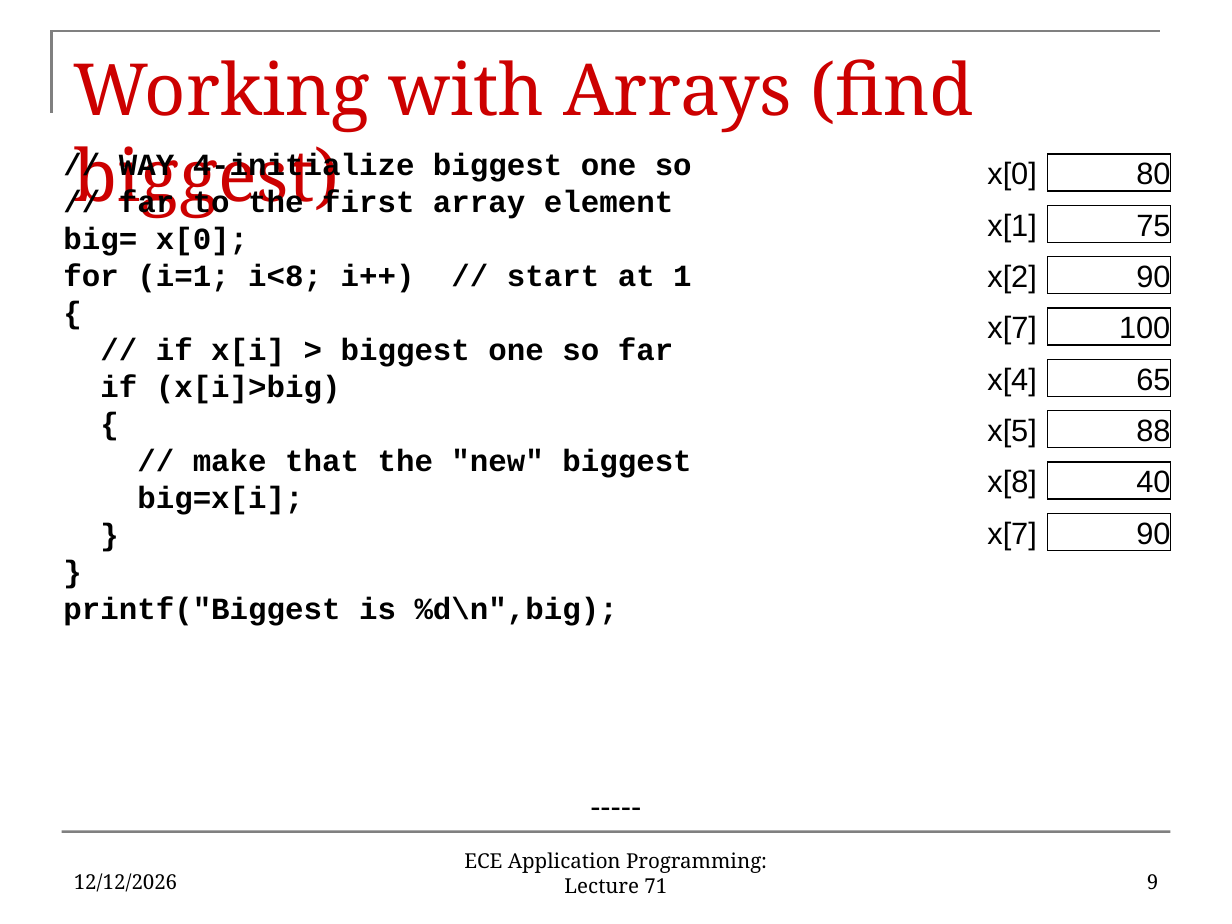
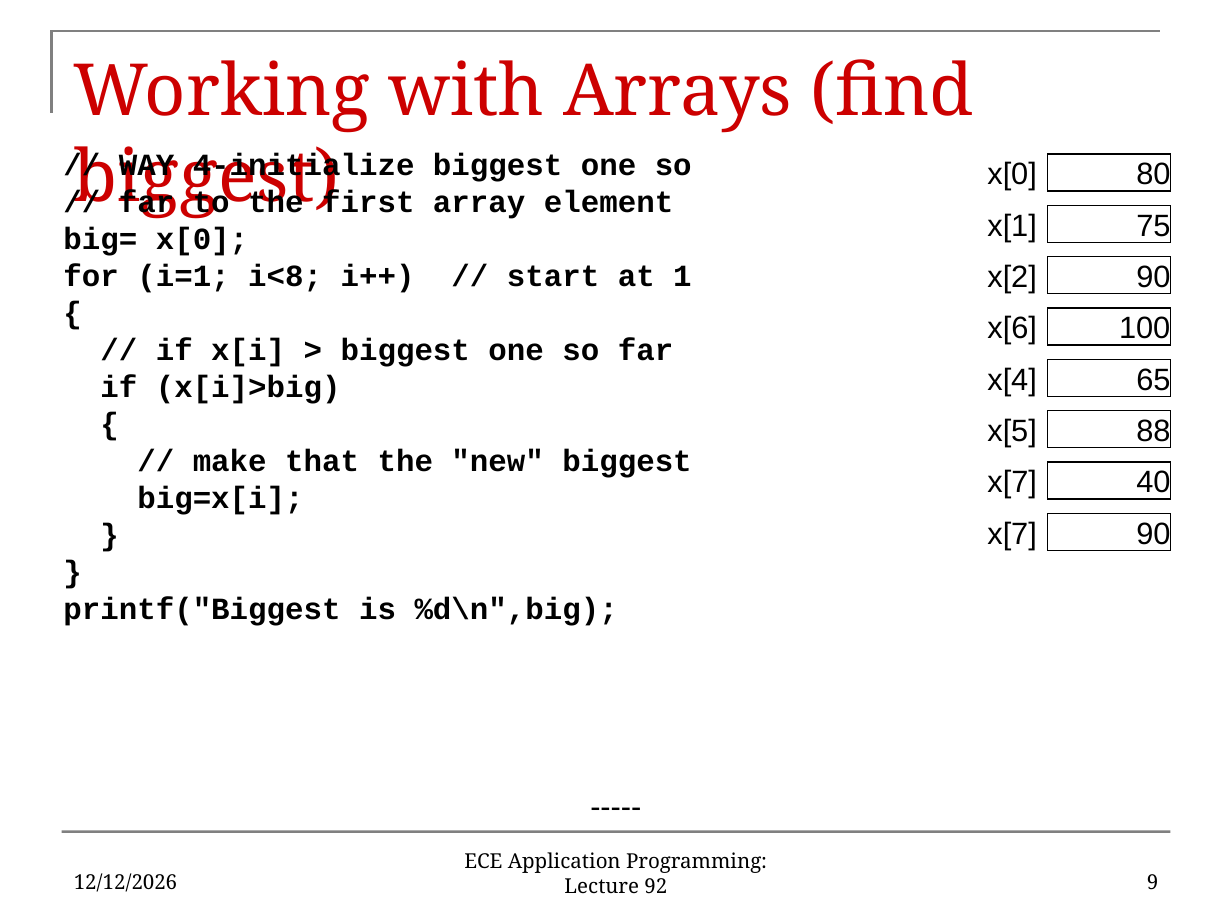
x[7 at (1012, 329): x[7 -> x[6
x[8 at (1012, 483): x[8 -> x[7
71: 71 -> 92
